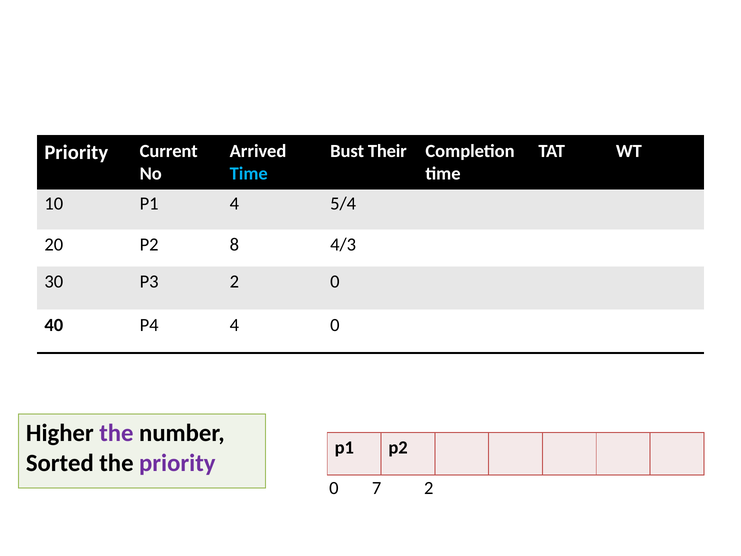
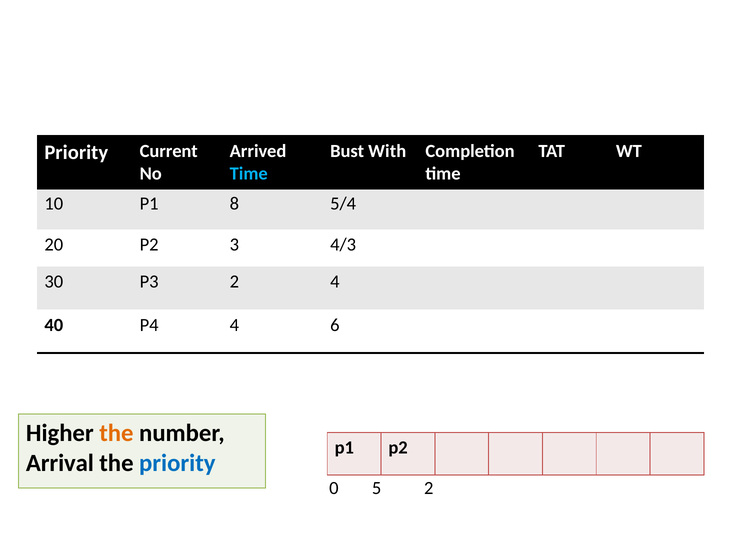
Their: Their -> With
P1 4: 4 -> 8
8: 8 -> 3
2 0: 0 -> 4
4 0: 0 -> 6
the at (116, 433) colour: purple -> orange
Sorted: Sorted -> Arrival
priority at (177, 463) colour: purple -> blue
7: 7 -> 5
